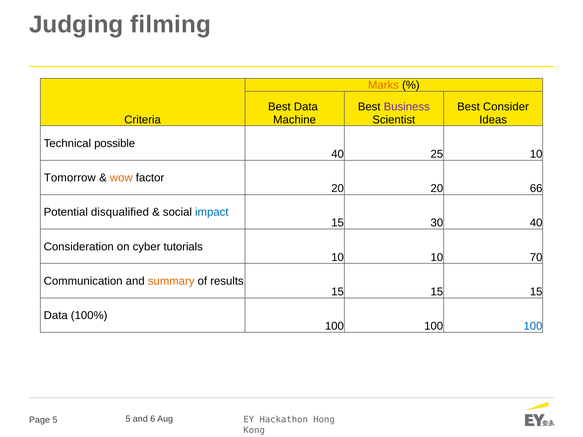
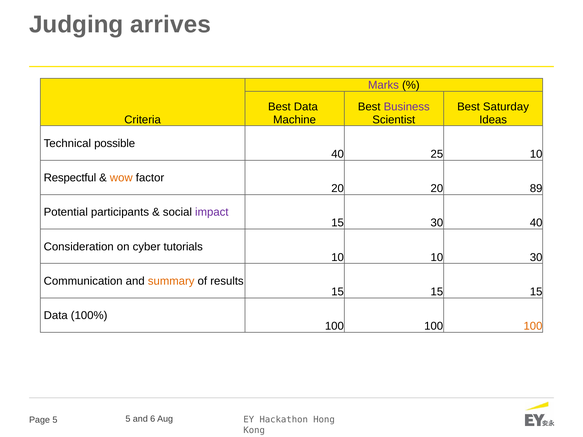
filming: filming -> arrives
Marks colour: orange -> purple
Consider: Consider -> Saturday
Tomorrow: Tomorrow -> Respectful
66: 66 -> 89
disqualified: disqualified -> participants
impact colour: blue -> purple
10 70: 70 -> 30
100 at (533, 326) colour: blue -> orange
